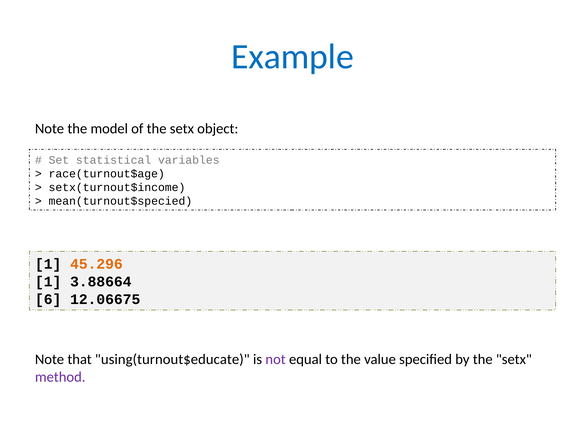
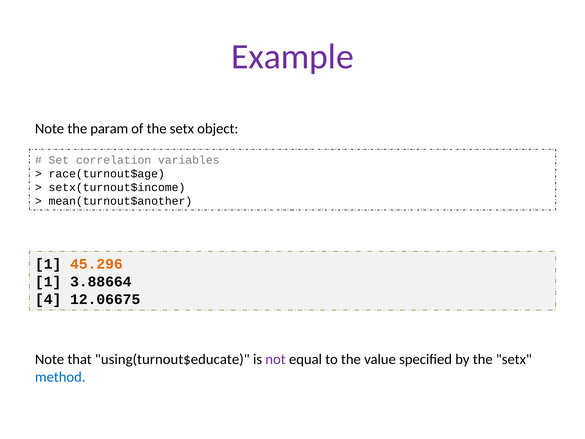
Example colour: blue -> purple
model: model -> param
statistical: statistical -> correlation
mean(turnout$specied: mean(turnout$specied -> mean(turnout$another
6: 6 -> 4
method colour: purple -> blue
